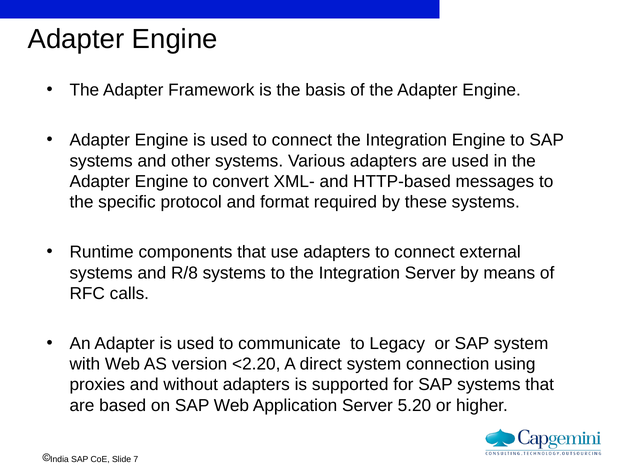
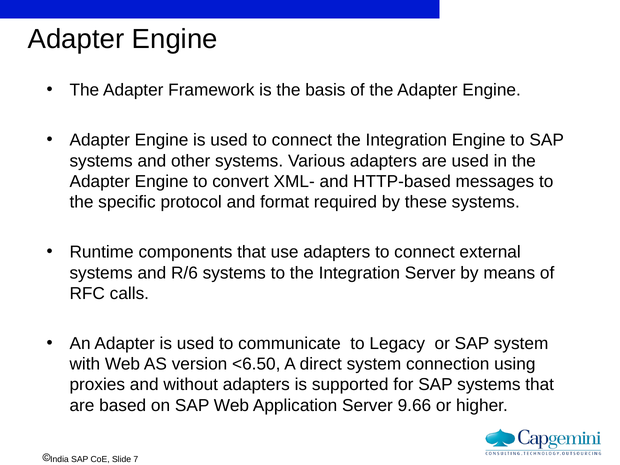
R/8: R/8 -> R/6
<2.20: <2.20 -> <6.50
5.20: 5.20 -> 9.66
